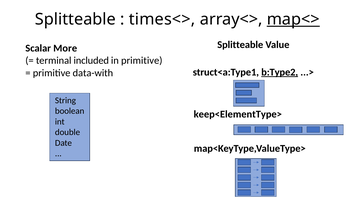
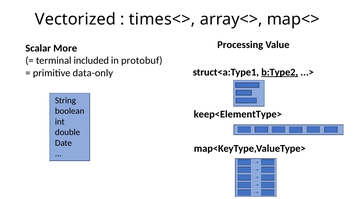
Splitteable at (75, 19): Splitteable -> Vectorized
map<> underline: present -> none
Splitteable at (240, 45): Splitteable -> Processing
in primitive: primitive -> protobuf
data-with: data-with -> data-only
